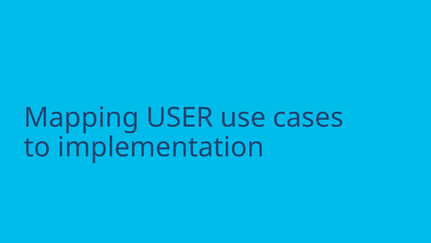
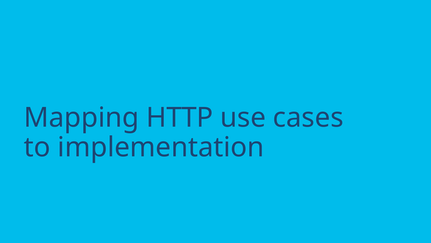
USER: USER -> HTTP
